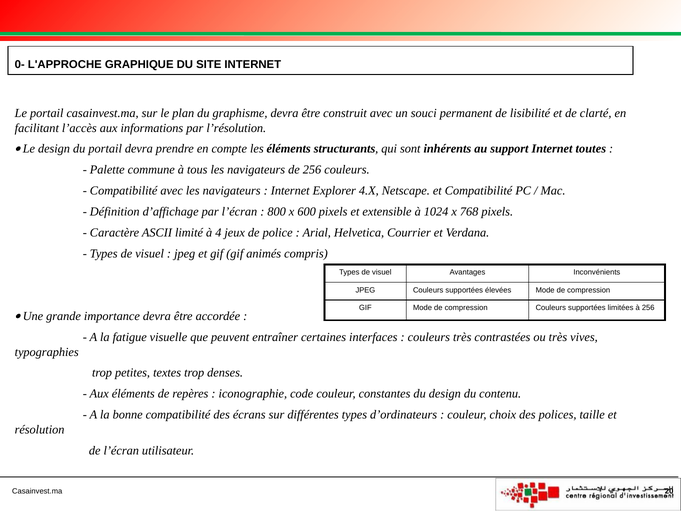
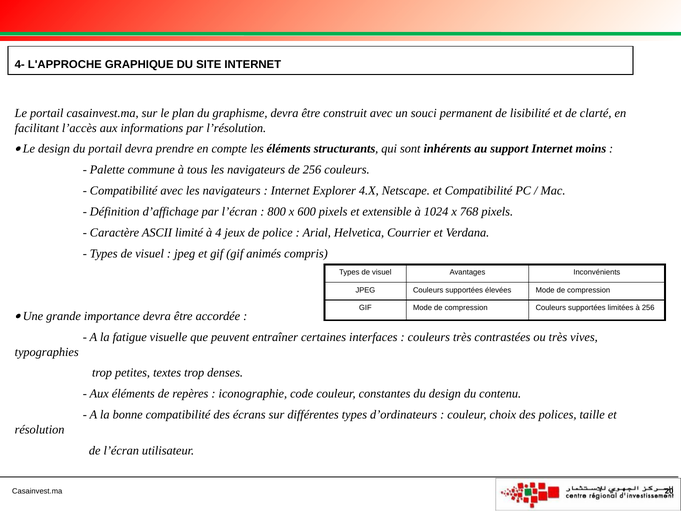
0-: 0- -> 4-
toutes: toutes -> moins
